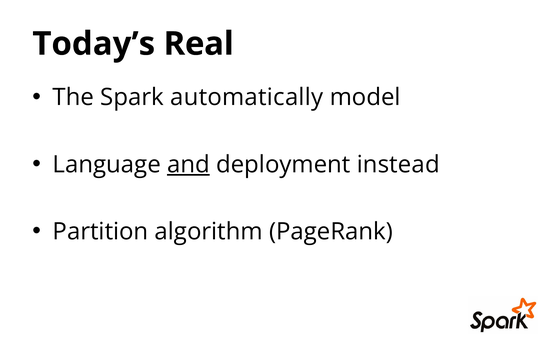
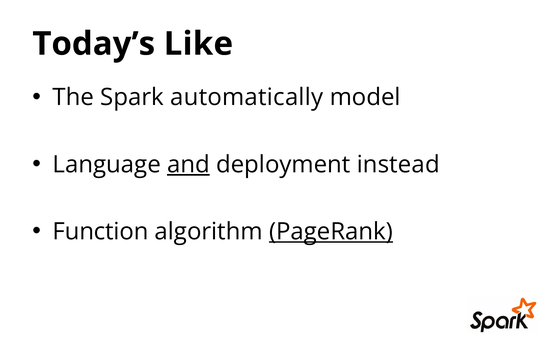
Real: Real -> Like
Partition: Partition -> Function
PageRank underline: none -> present
